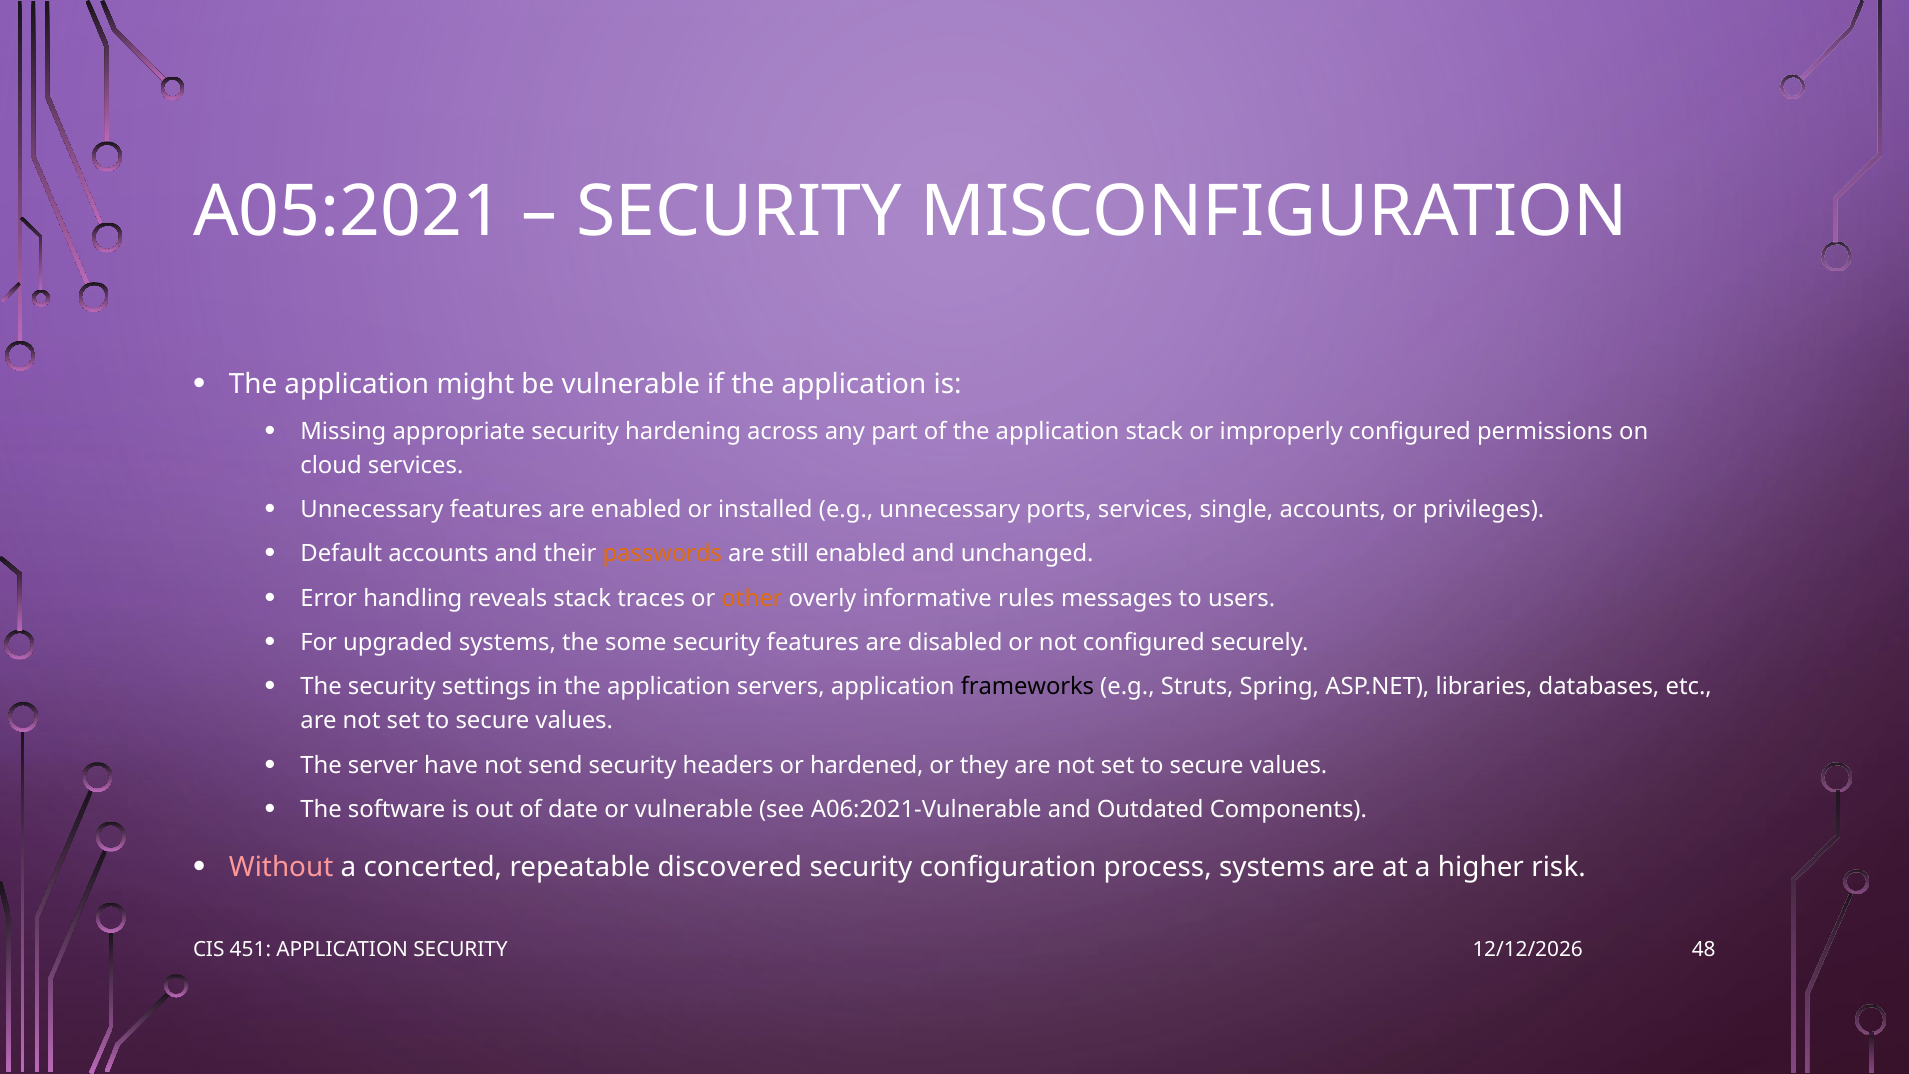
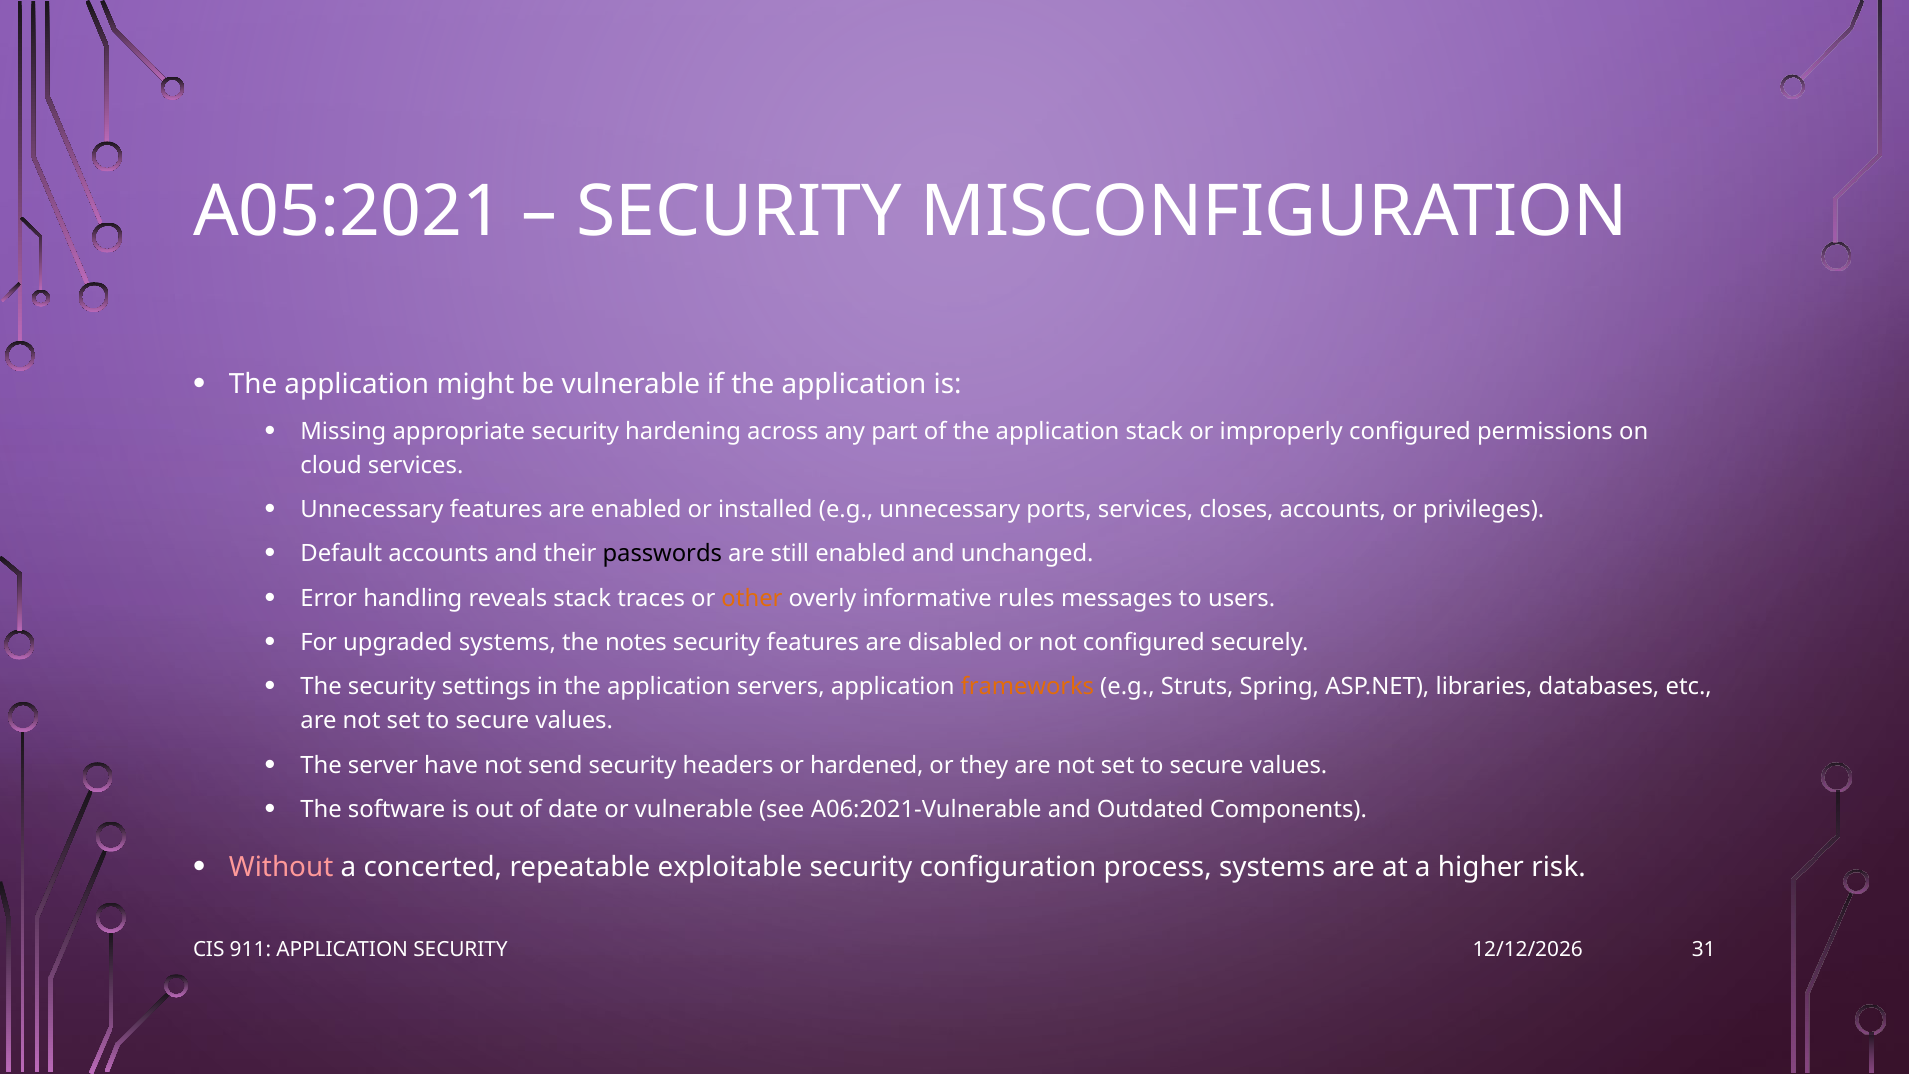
single: single -> closes
passwords colour: orange -> black
some: some -> notes
frameworks colour: black -> orange
discovered: discovered -> exploitable
451: 451 -> 911
48: 48 -> 31
